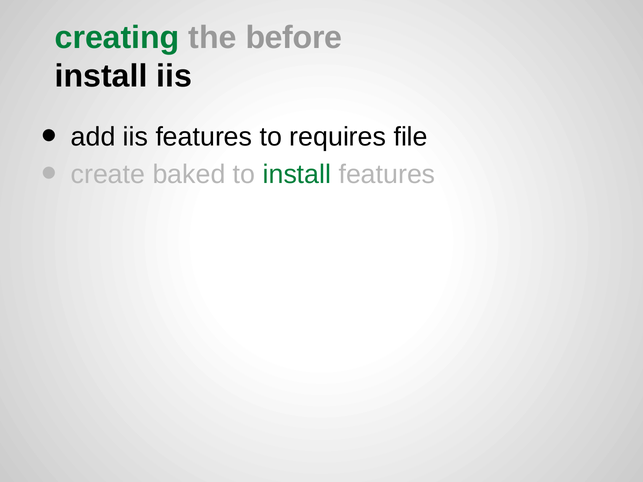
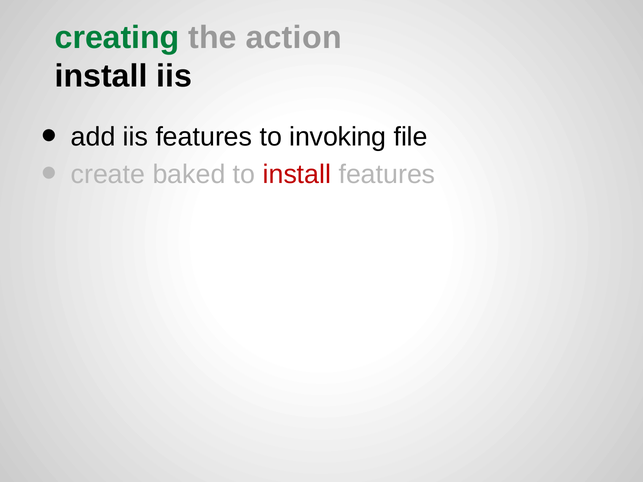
before: before -> action
requires: requires -> invoking
install at (297, 174) colour: green -> red
